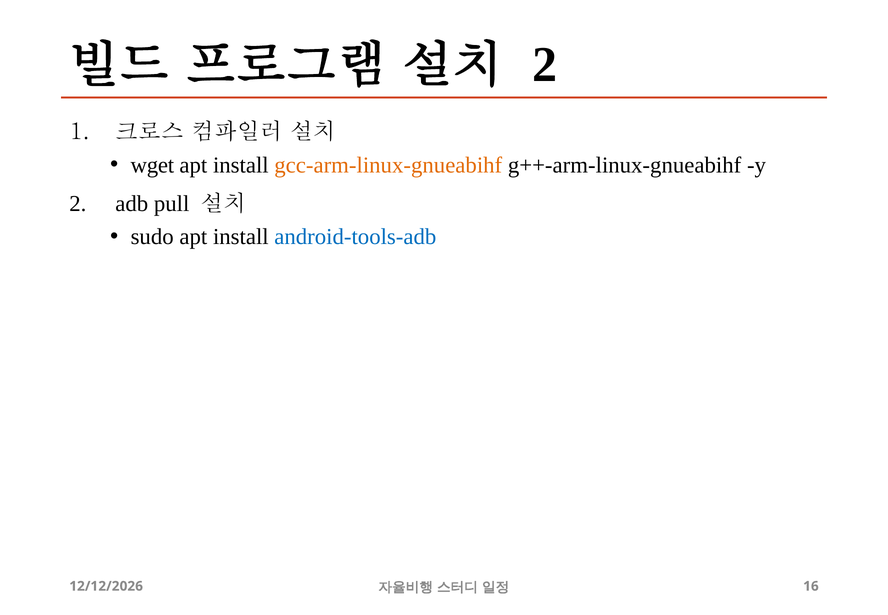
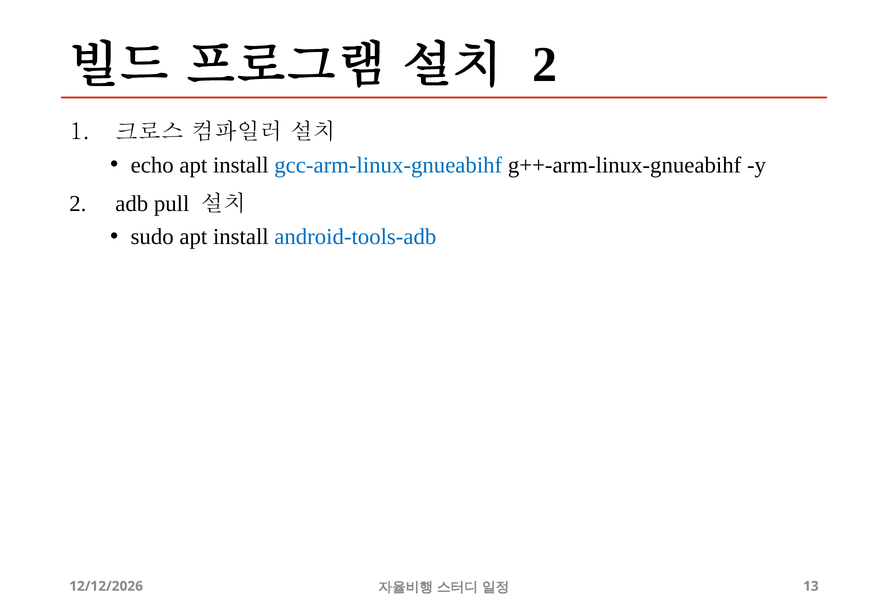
wget: wget -> echo
gcc-arm-linux-gnueabihf colour: orange -> blue
16: 16 -> 13
